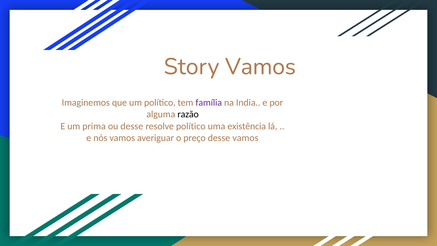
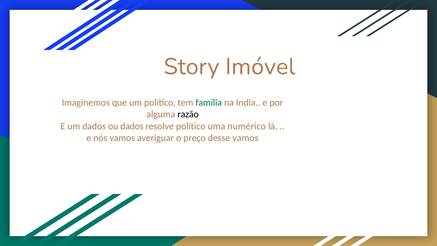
Story Vamos: Vamos -> Imóvel
família colour: purple -> green
um prima: prima -> dados
ou desse: desse -> dados
existência: existência -> numérico
